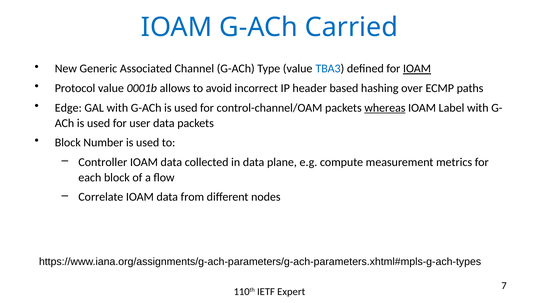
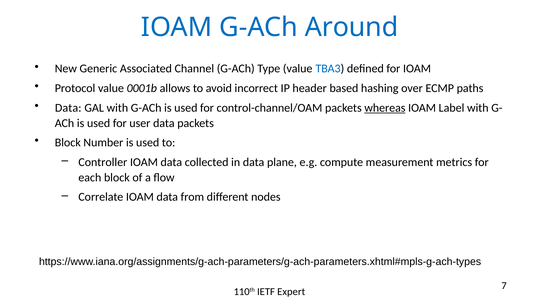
Carried: Carried -> Around
IOAM at (417, 69) underline: present -> none
Edge at (68, 108): Edge -> Data
